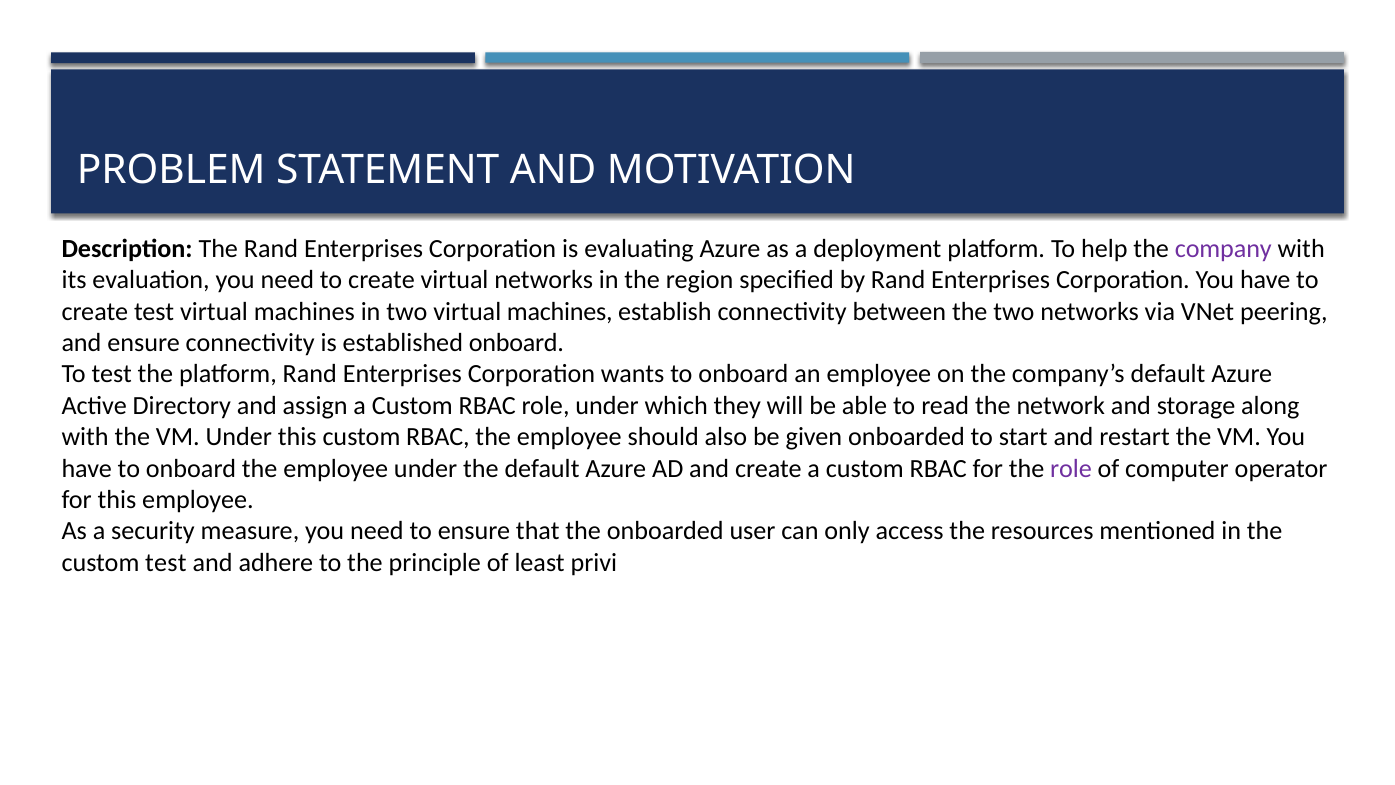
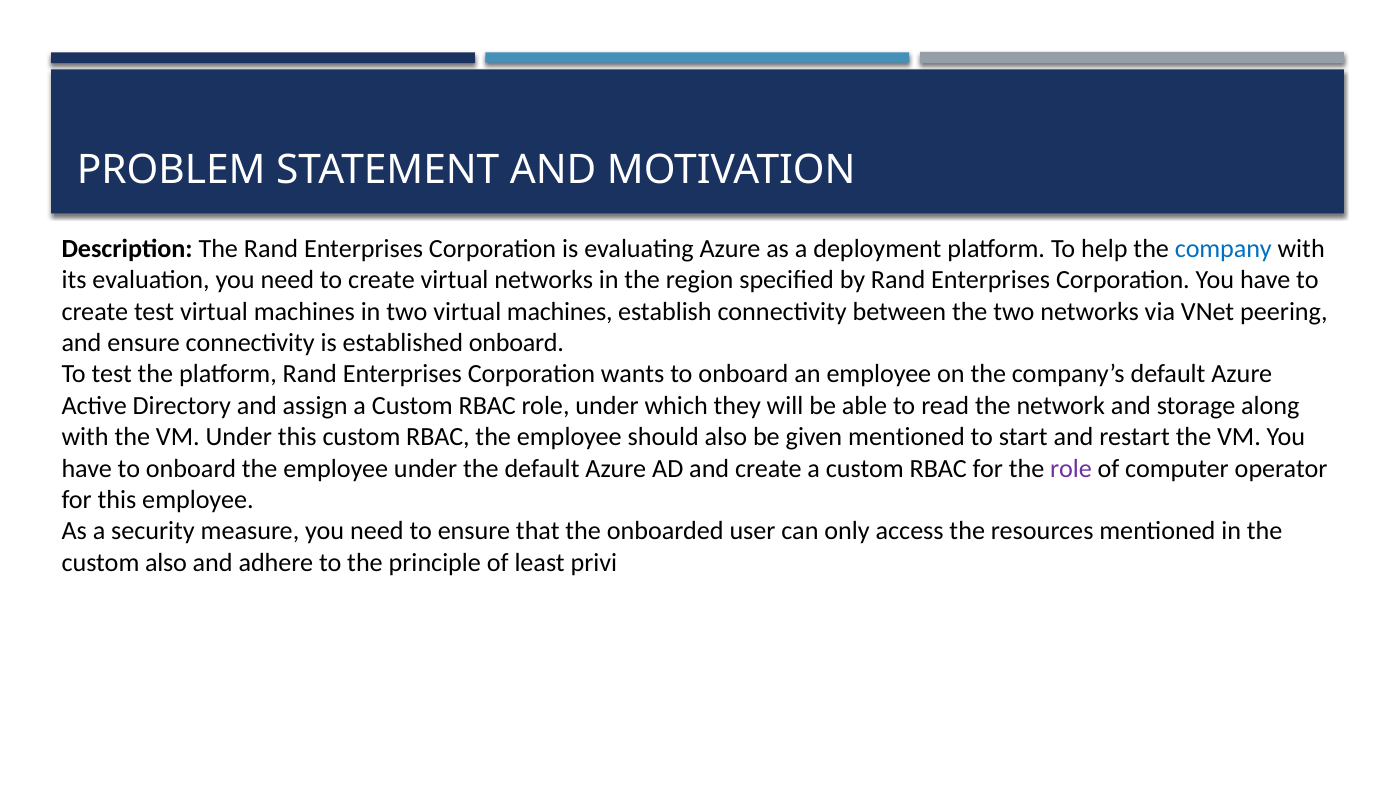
company colour: purple -> blue
given onboarded: onboarded -> mentioned
custom test: test -> also
